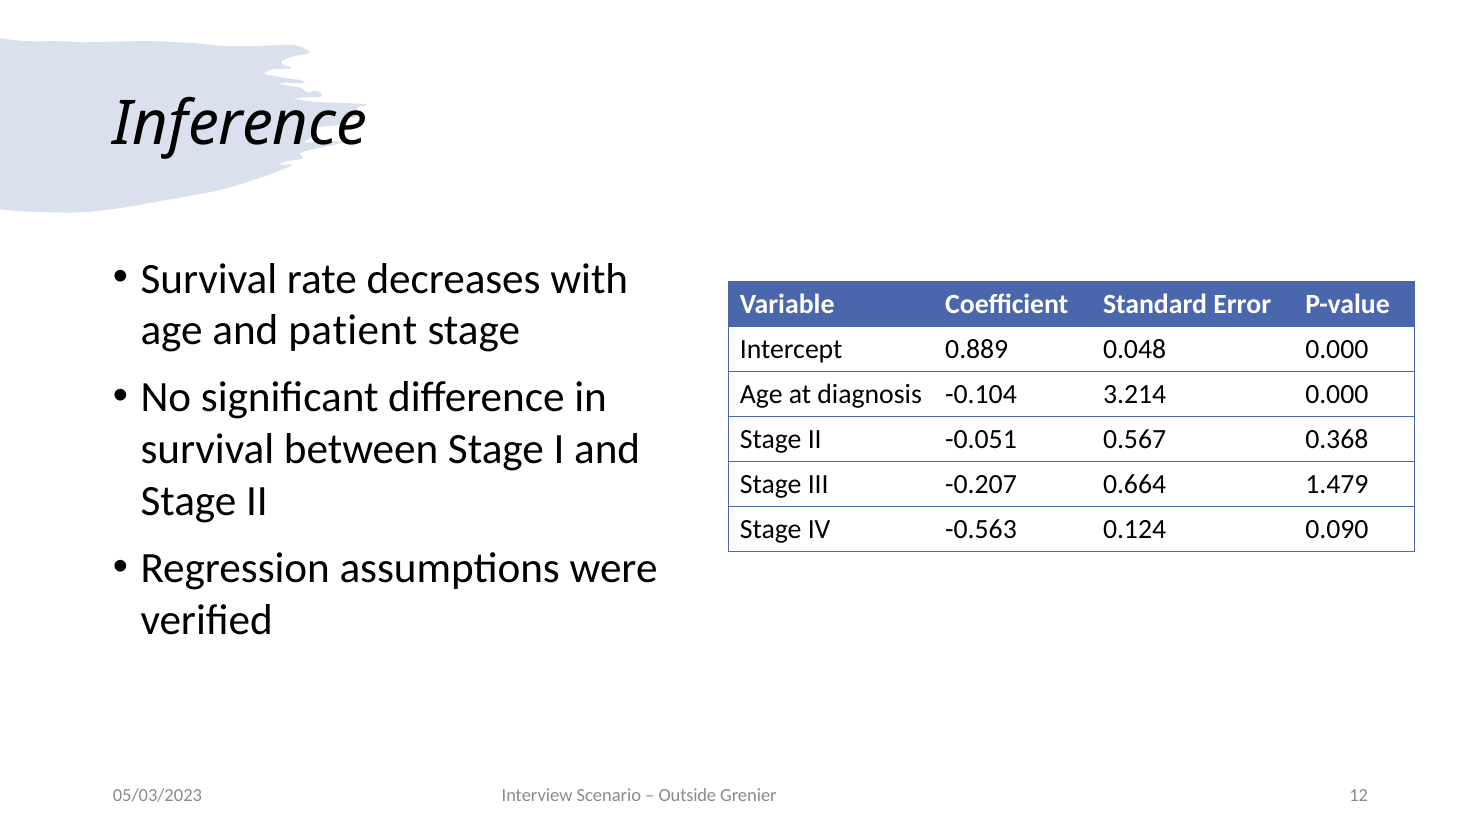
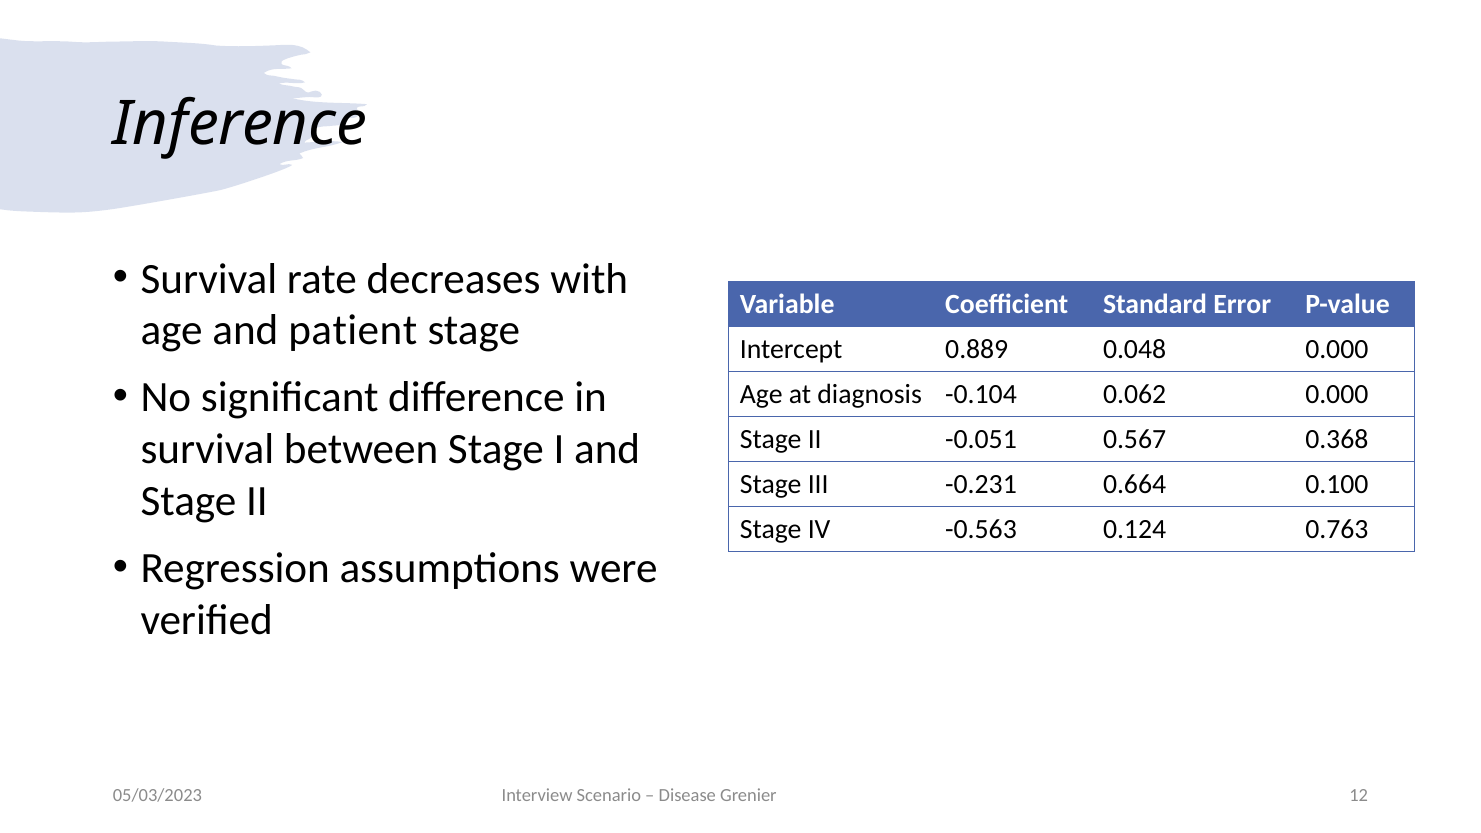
3.214: 3.214 -> 0.062
-0.207: -0.207 -> -0.231
1.479: 1.479 -> 0.100
0.090: 0.090 -> 0.763
Outside: Outside -> Disease
